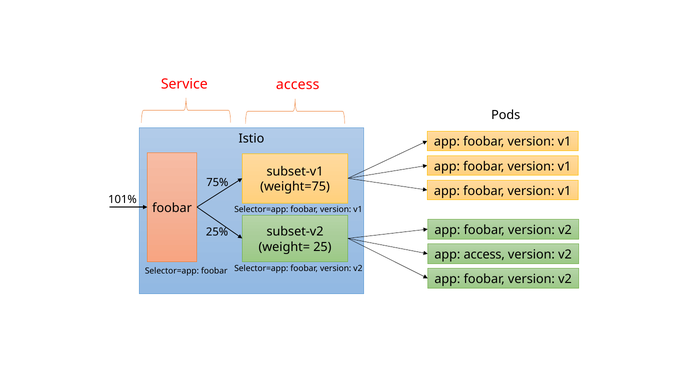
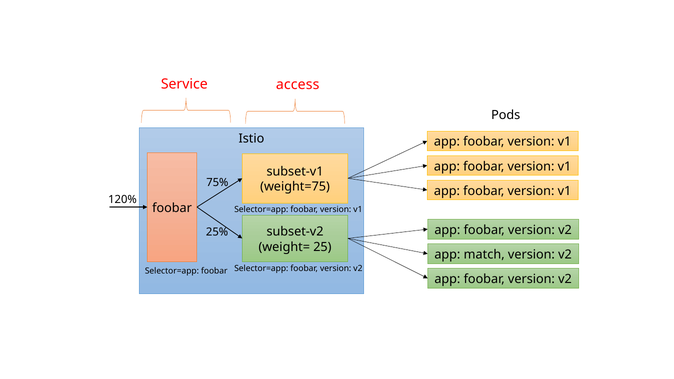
101%: 101% -> 120%
app access: access -> match
